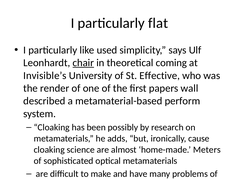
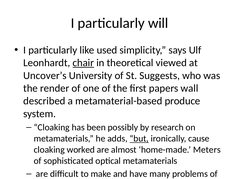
flat: flat -> will
theoretical coming: coming -> viewed
Invisible’s: Invisible’s -> Uncover’s
Effective: Effective -> Suggests
perform: perform -> produce
but underline: none -> present
cloaking science: science -> worked
